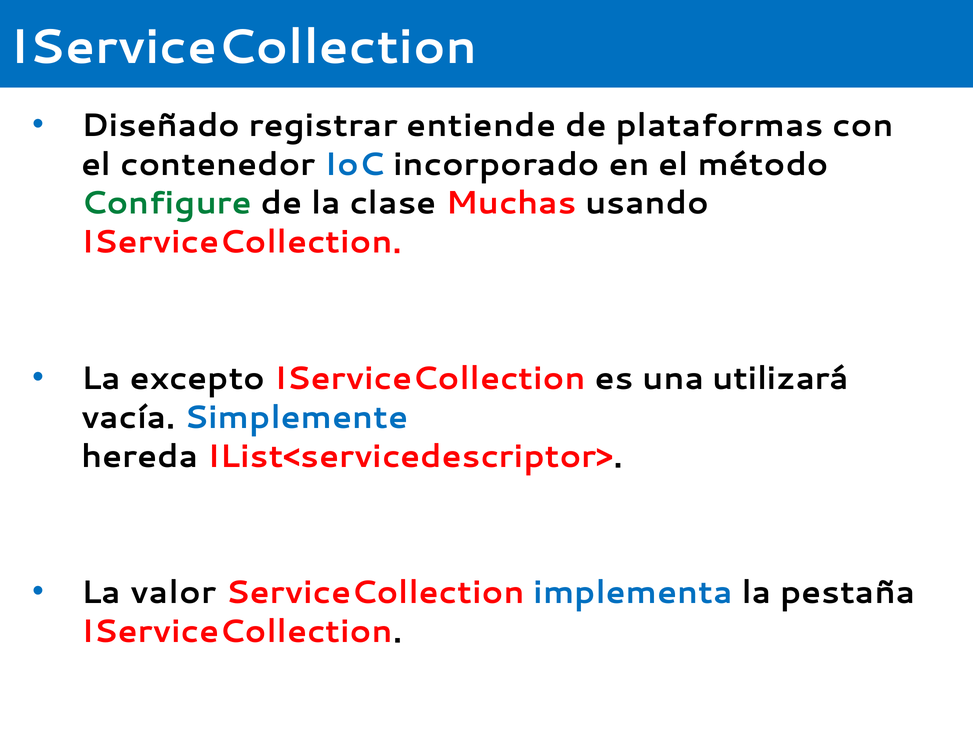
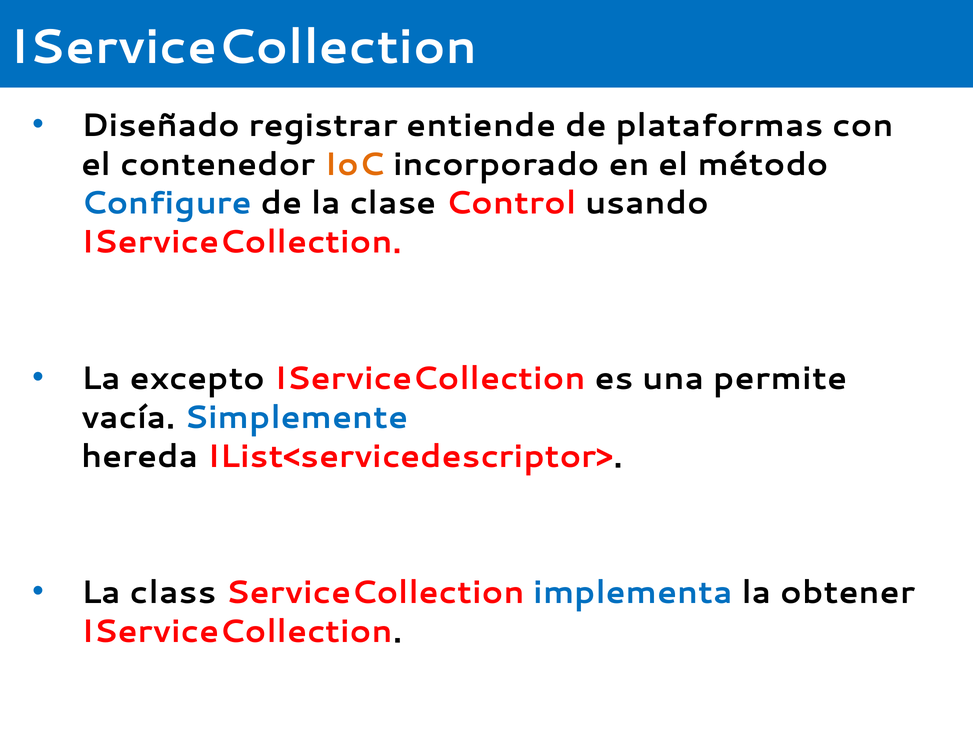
IoC colour: blue -> orange
Configure colour: green -> blue
Muchas: Muchas -> Control
utilizará: utilizará -> permite
valor: valor -> class
pestaña: pestaña -> obtener
